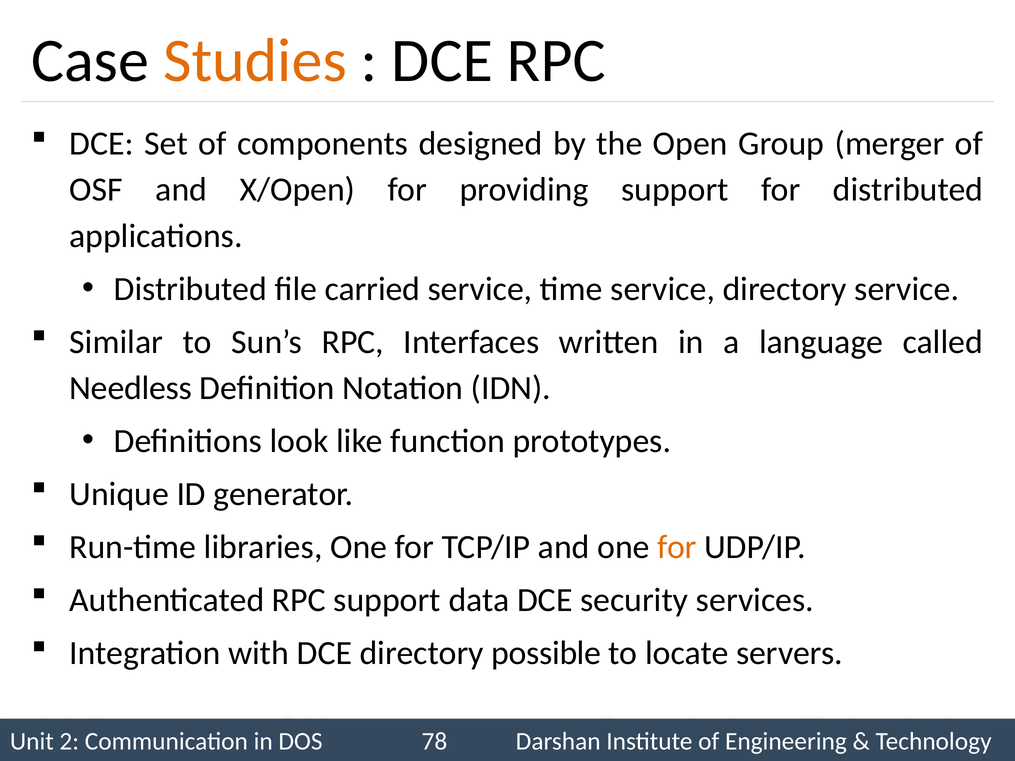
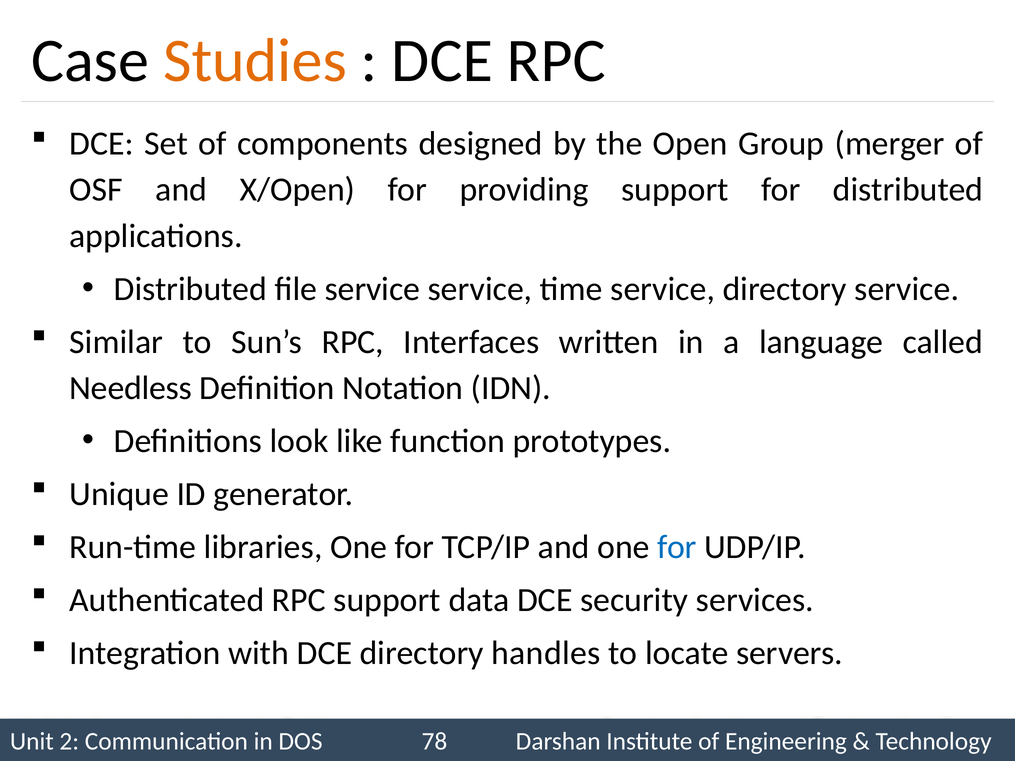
file carried: carried -> service
for at (677, 547) colour: orange -> blue
possible: possible -> handles
